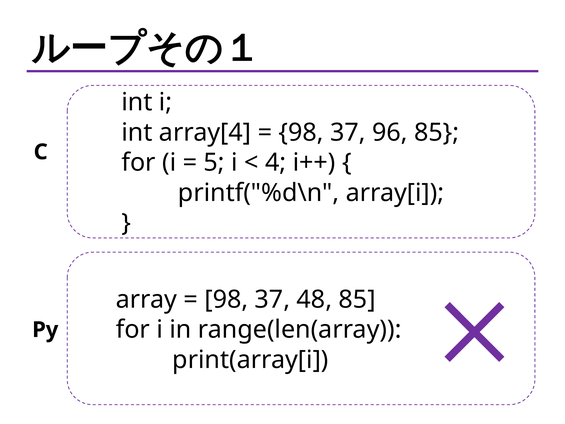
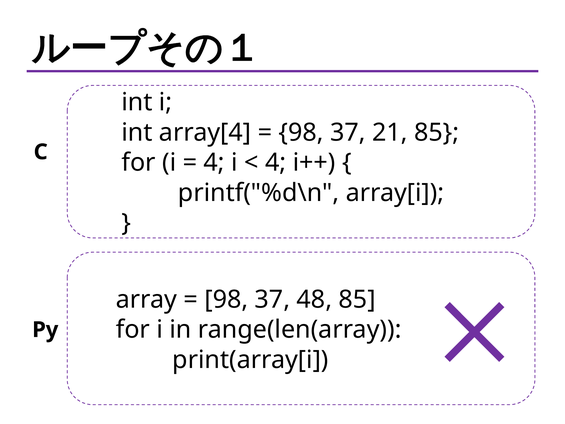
96: 96 -> 21
5 at (214, 163): 5 -> 4
